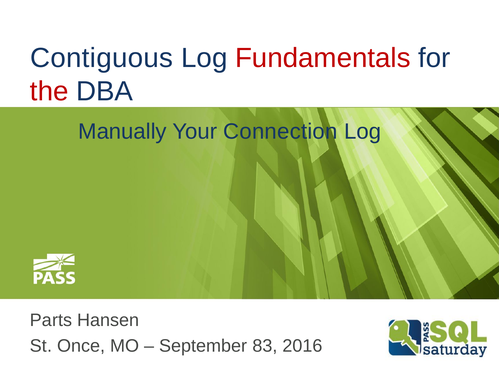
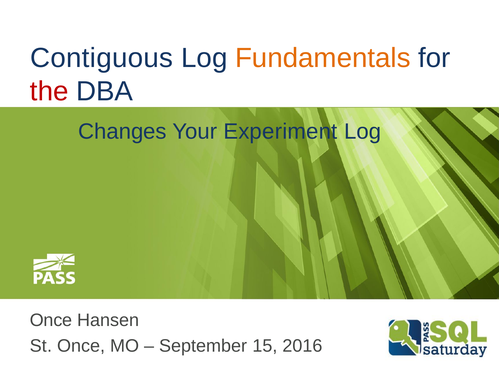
Fundamentals colour: red -> orange
Manually: Manually -> Changes
Connection: Connection -> Experiment
Parts at (51, 320): Parts -> Once
83: 83 -> 15
